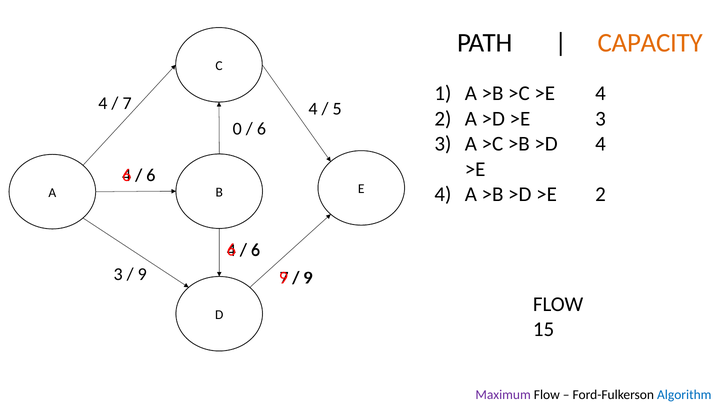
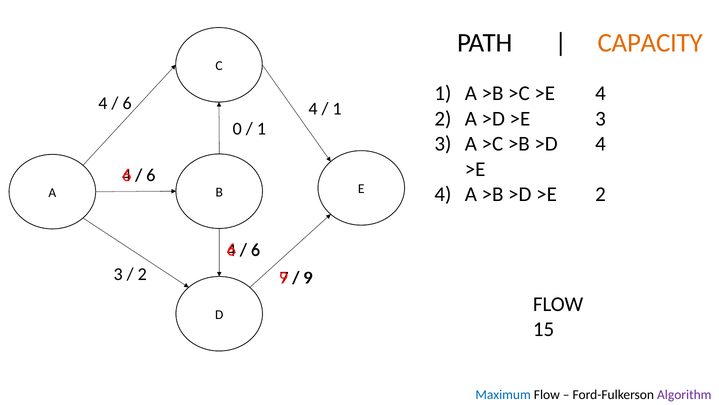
7 at (127, 103): 7 -> 6
5 at (337, 109): 5 -> 1
6 at (261, 128): 6 -> 1
9 at (142, 274): 9 -> 2
Maximum colour: purple -> blue
Algorithm colour: blue -> purple
